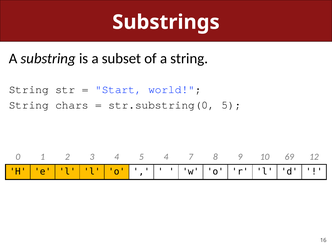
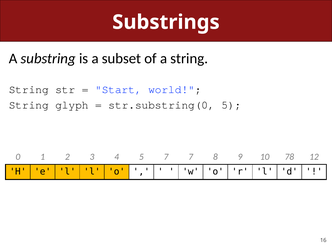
chars: chars -> glyph
5 4: 4 -> 7
69: 69 -> 78
